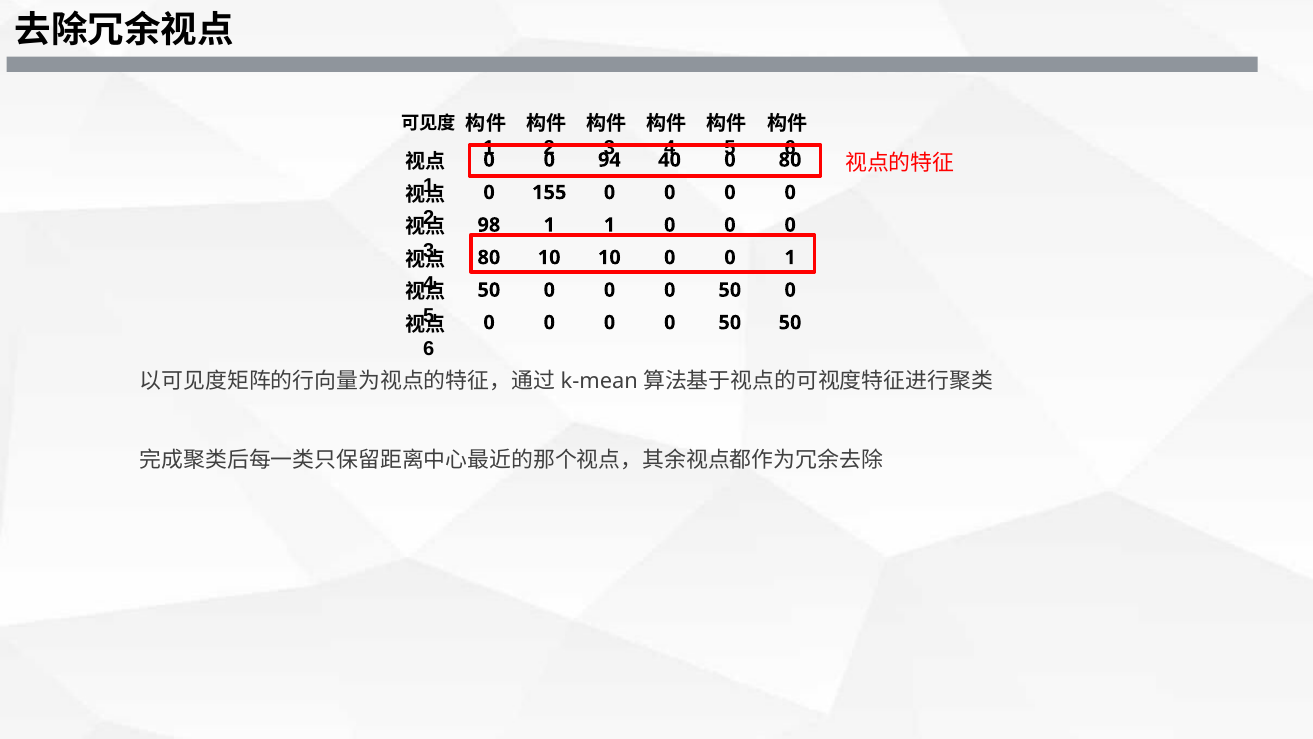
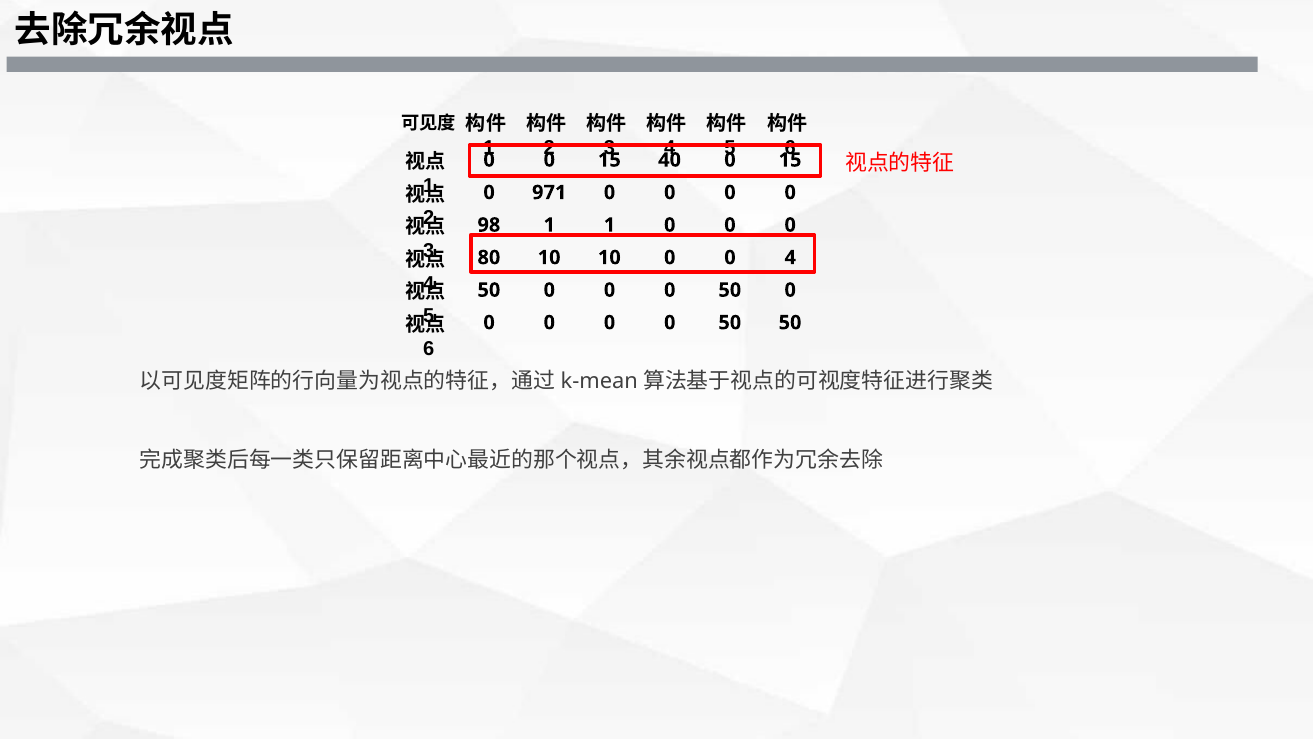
0 0 94: 94 -> 15
40 0 80: 80 -> 15
155: 155 -> 971
0 1: 1 -> 4
